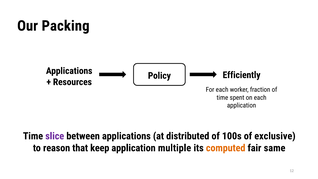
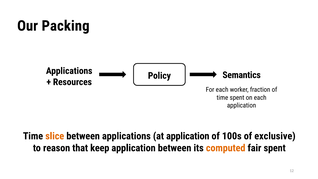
Efficiently: Efficiently -> Semantics
slice colour: purple -> orange
at distributed: distributed -> application
application multiple: multiple -> between
fair same: same -> spent
